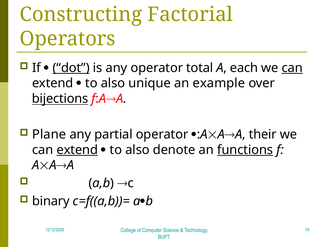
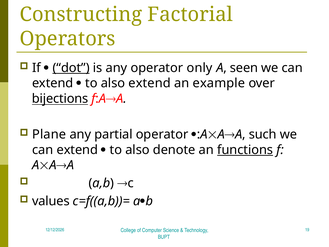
total: total -> only
each: each -> seen
can at (292, 68) underline: present -> none
also unique: unique -> extend
their: their -> such
extend at (77, 150) underline: present -> none
binary: binary -> values
